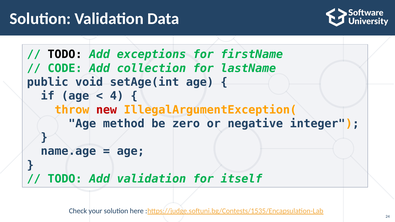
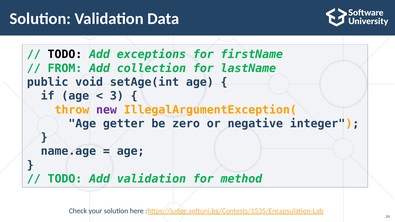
CODE: CODE -> FROM
4: 4 -> 3
new colour: red -> purple
method: method -> getter
itself: itself -> method
